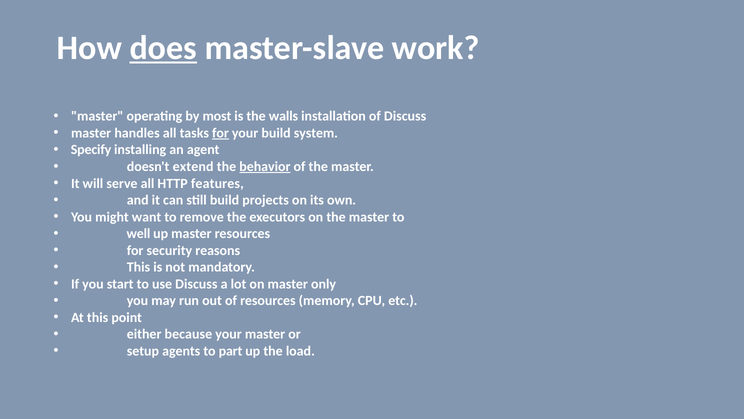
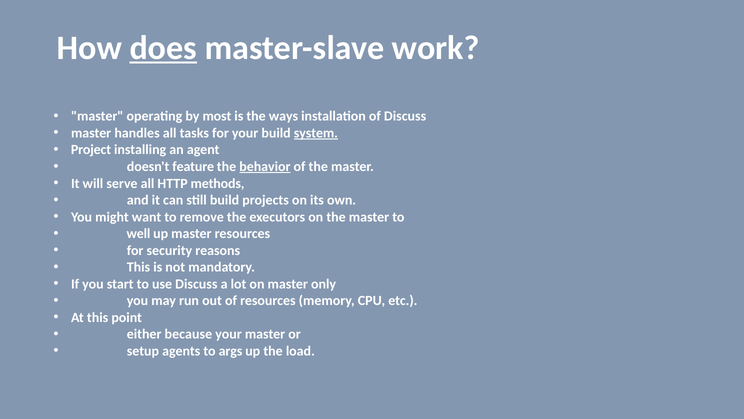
walls: walls -> ways
for at (220, 133) underline: present -> none
system underline: none -> present
Specify: Specify -> Project
extend: extend -> feature
features: features -> methods
part: part -> args
